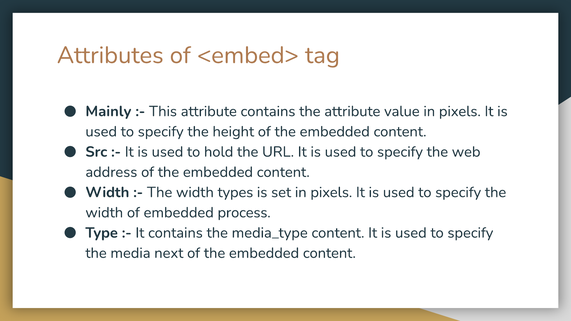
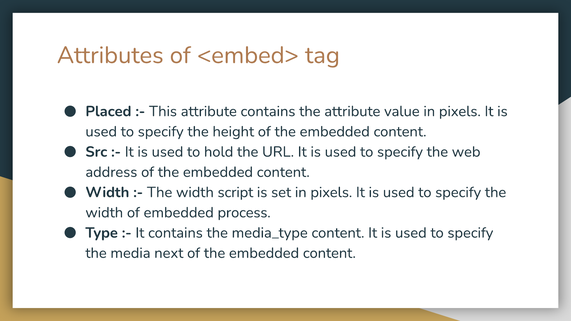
Mainly: Mainly -> Placed
types: types -> script
